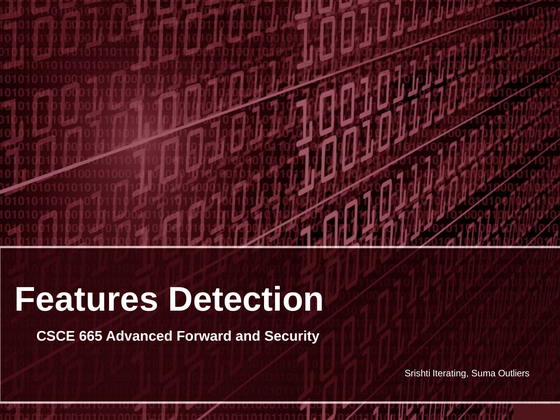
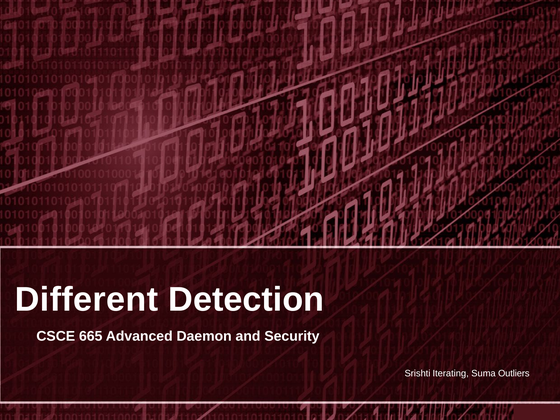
Features: Features -> Different
Forward: Forward -> Daemon
